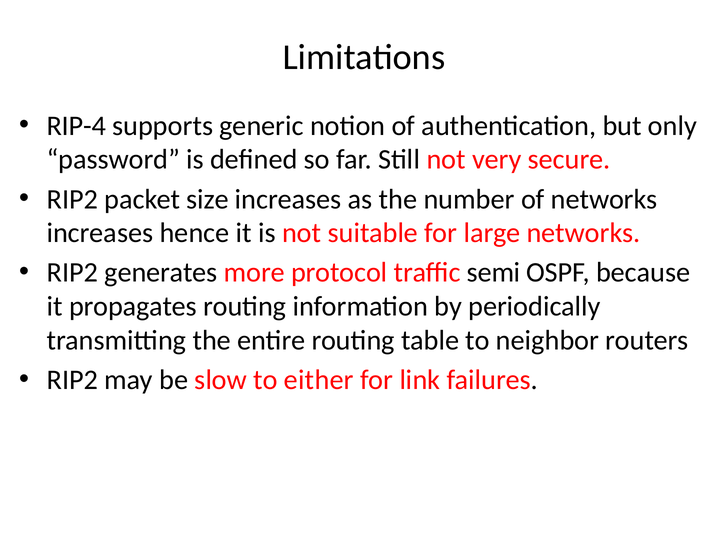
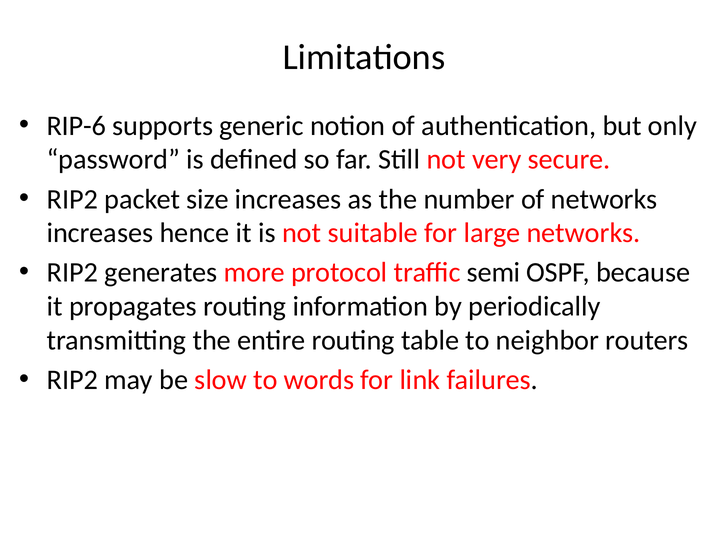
RIP-4: RIP-4 -> RIP-6
either: either -> words
